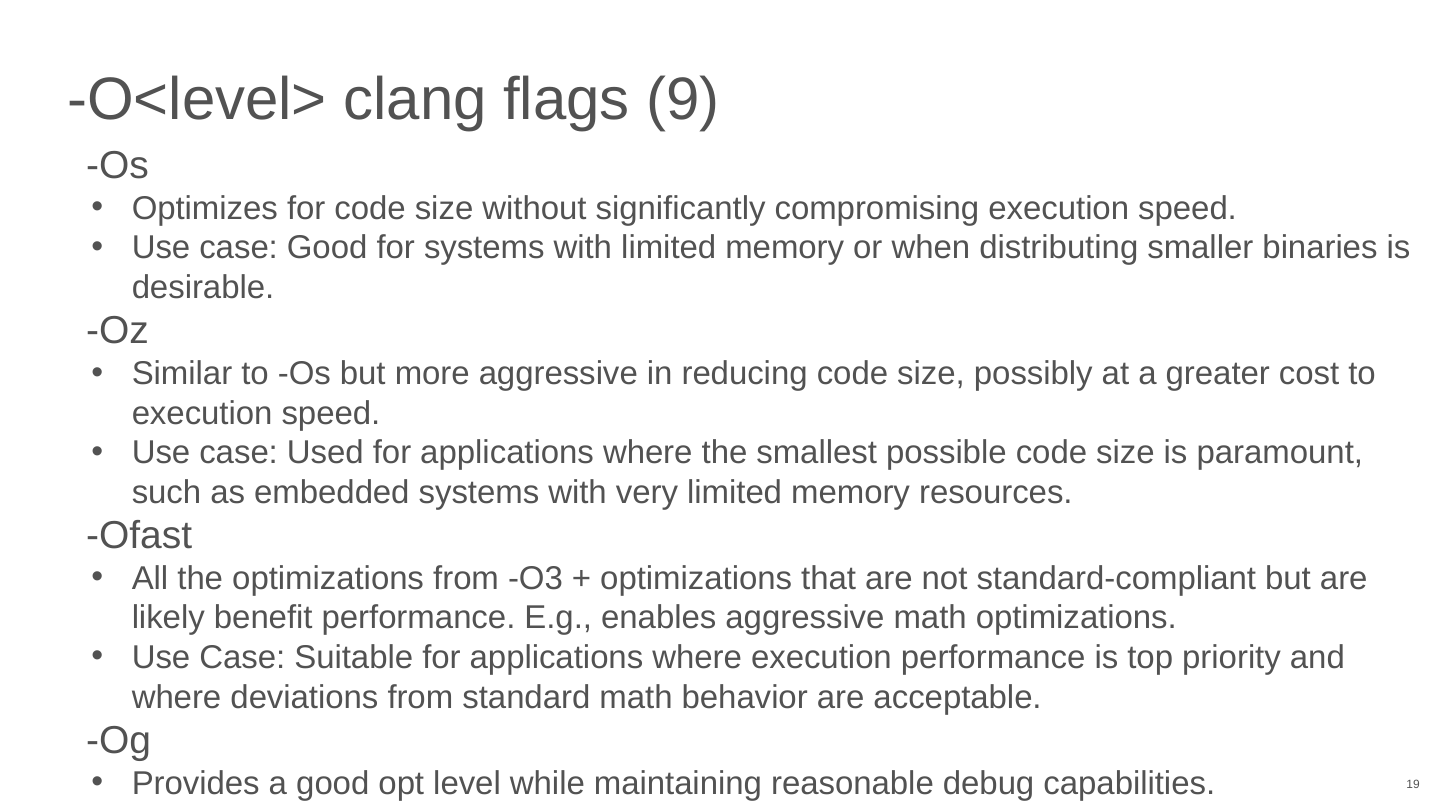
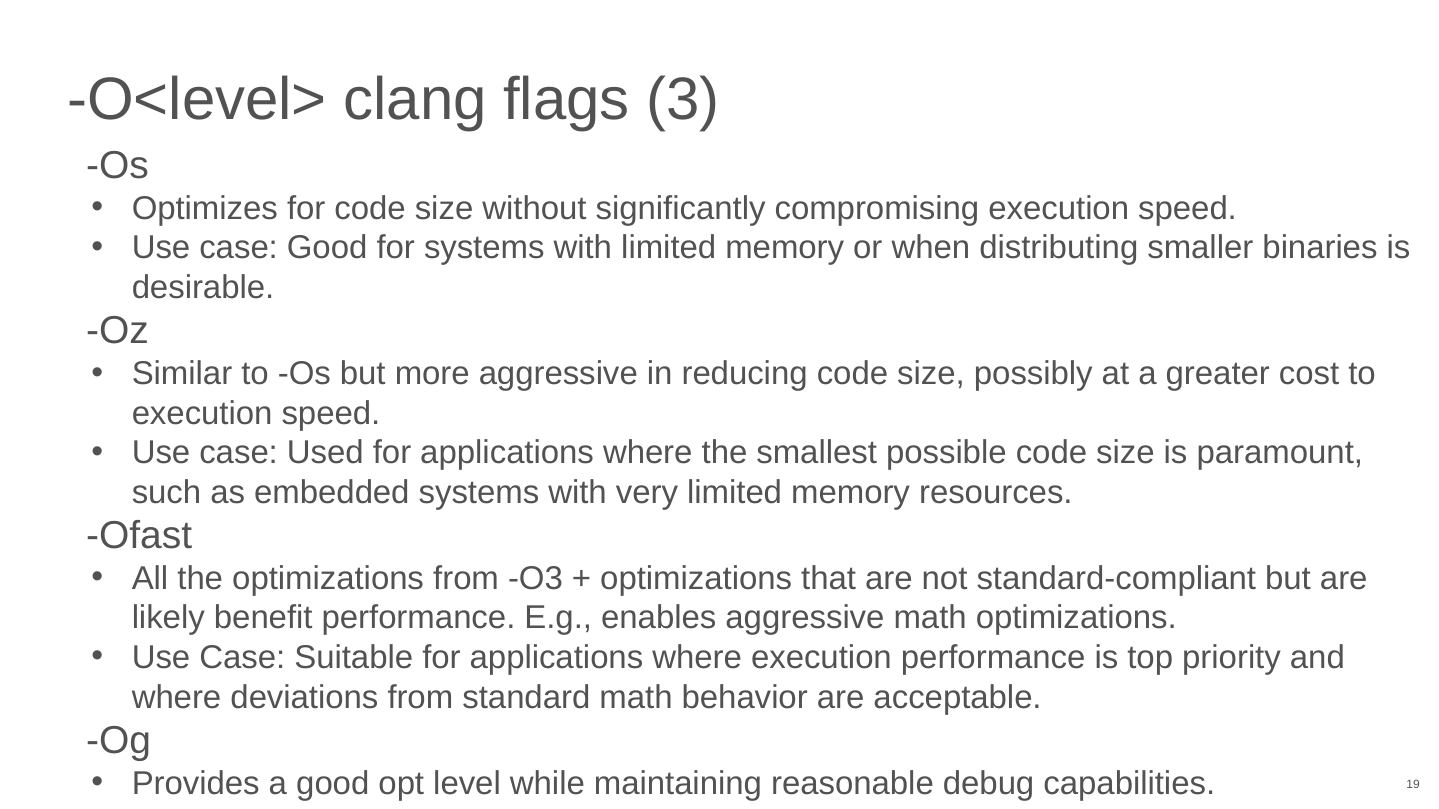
9: 9 -> 3
